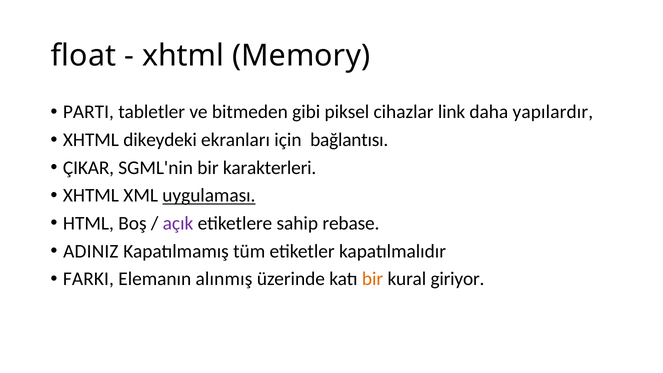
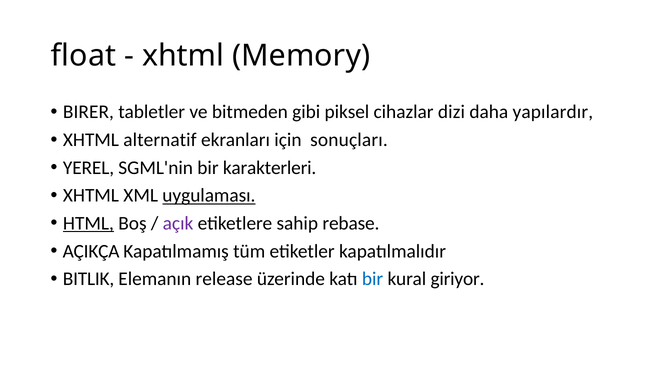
PARTI: PARTI -> BIRER
link: link -> dizi
dikeydeki: dikeydeki -> alternatif
bağlantısı: bağlantısı -> sonuçları
ÇIKAR: ÇIKAR -> YEREL
HTML underline: none -> present
ADINIZ: ADINIZ -> AÇIKÇA
FARKI: FARKI -> BITLIK
alınmış: alınmış -> release
bir at (373, 279) colour: orange -> blue
